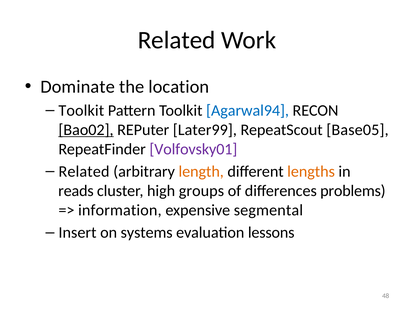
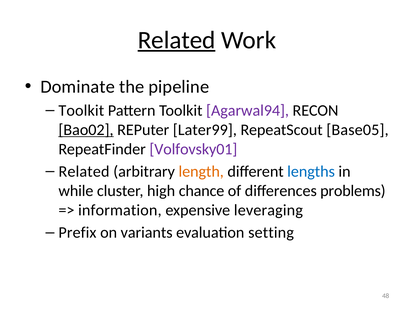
Related at (177, 40) underline: none -> present
location: location -> pipeline
Agarwal94 colour: blue -> purple
lengths colour: orange -> blue
reads: reads -> while
groups: groups -> chance
segmental: segmental -> leveraging
Insert: Insert -> Prefix
systems: systems -> variants
lessons: lessons -> setting
